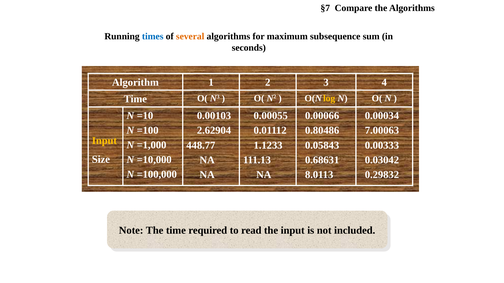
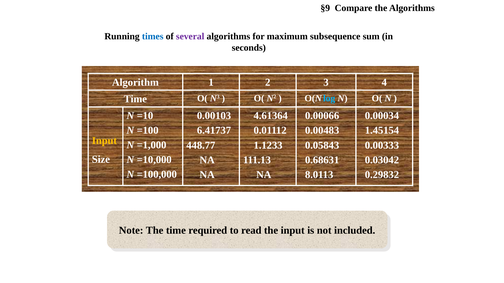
§7: §7 -> §9
several colour: orange -> purple
log colour: yellow -> light blue
0.00055: 0.00055 -> 4.61364
2.62904: 2.62904 -> 6.41737
0.80486: 0.80486 -> 0.00483
7.00063: 7.00063 -> 1.45154
